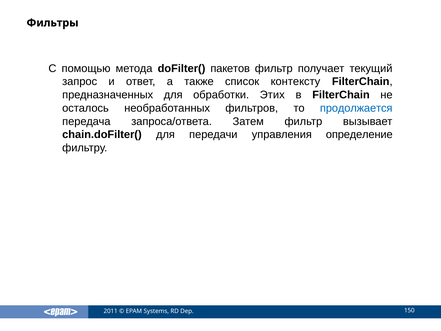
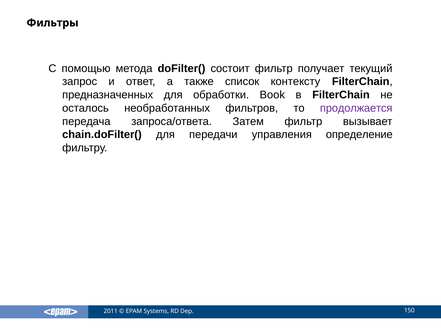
пакетов: пакетов -> состоит
Этих: Этих -> Book
продолжается colour: blue -> purple
